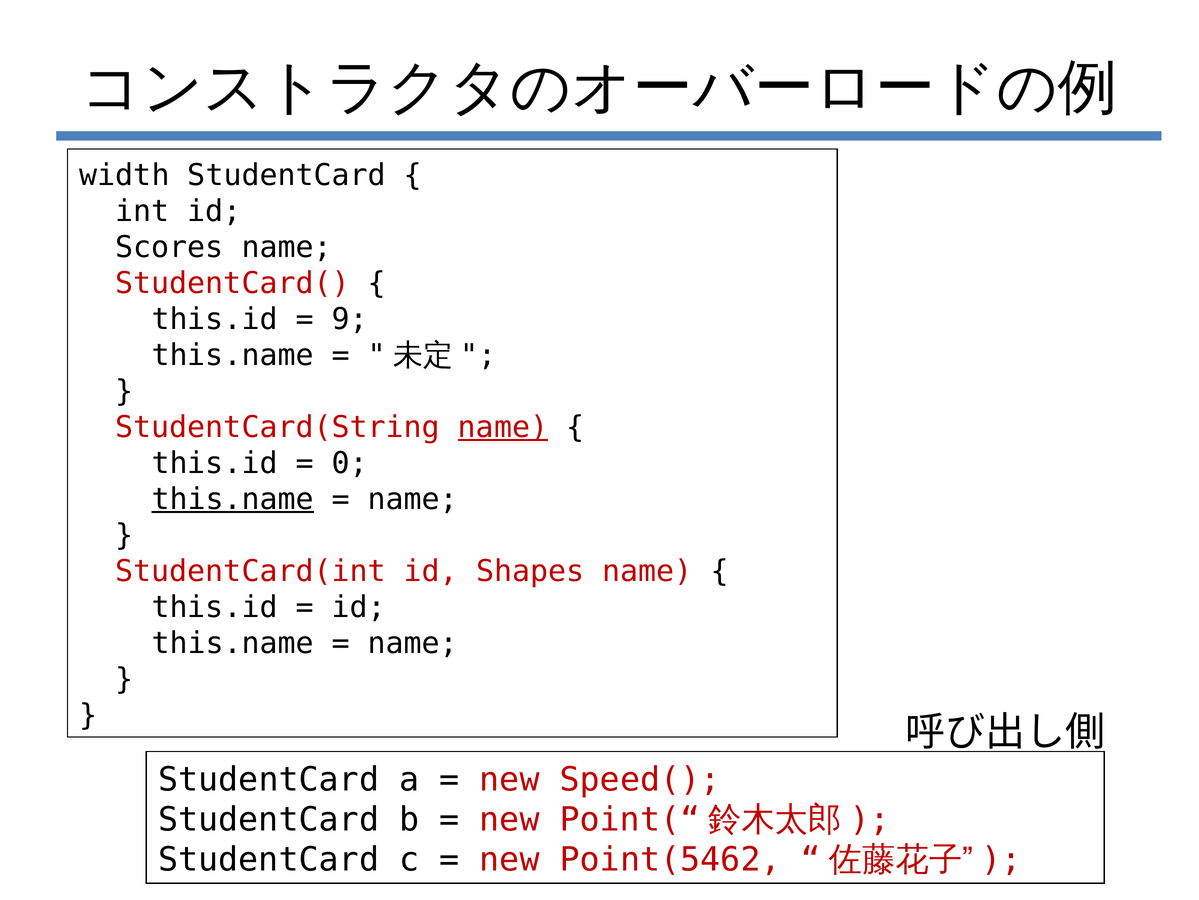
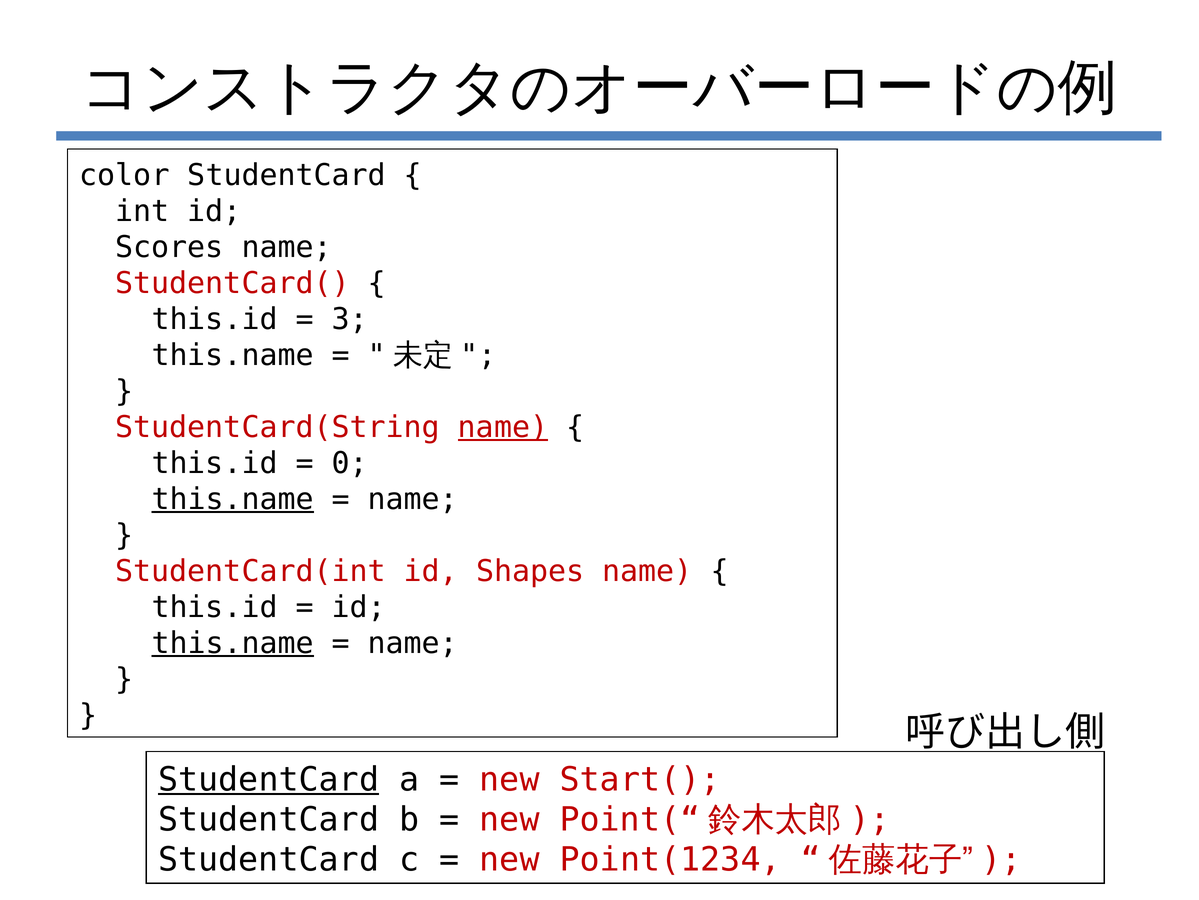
width: width -> color
9: 9 -> 3
this.name at (233, 643) underline: none -> present
StudentCard at (269, 779) underline: none -> present
Speed(: Speed( -> Start(
Point(5462: Point(5462 -> Point(1234
